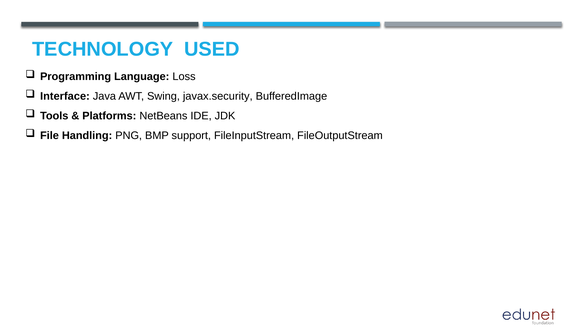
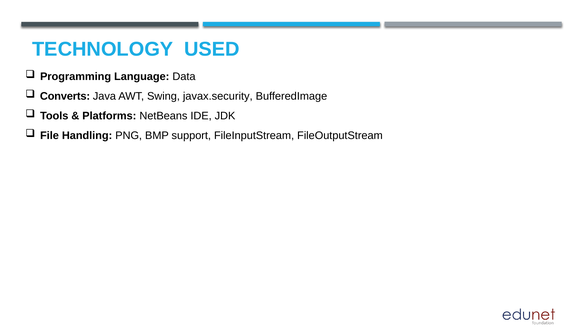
Loss: Loss -> Data
Interface: Interface -> Converts
